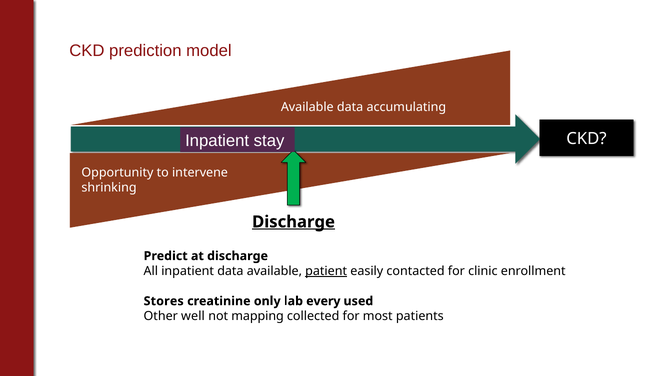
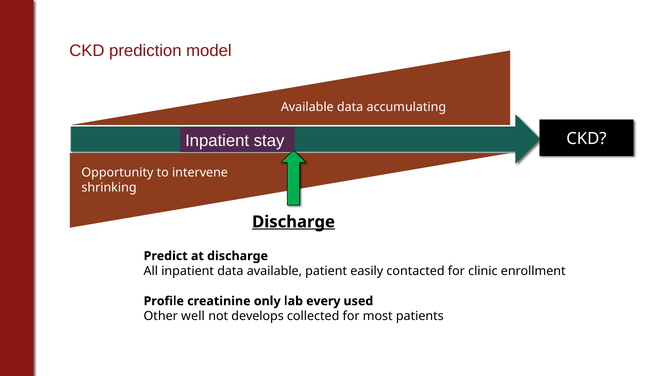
patient underline: present -> none
Stores: Stores -> Profile
mapping: mapping -> develops
